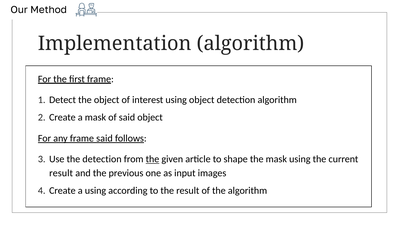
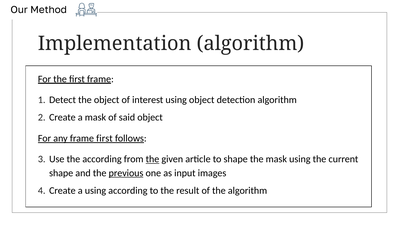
frame said: said -> first
the detection: detection -> according
result at (61, 173): result -> shape
previous underline: none -> present
